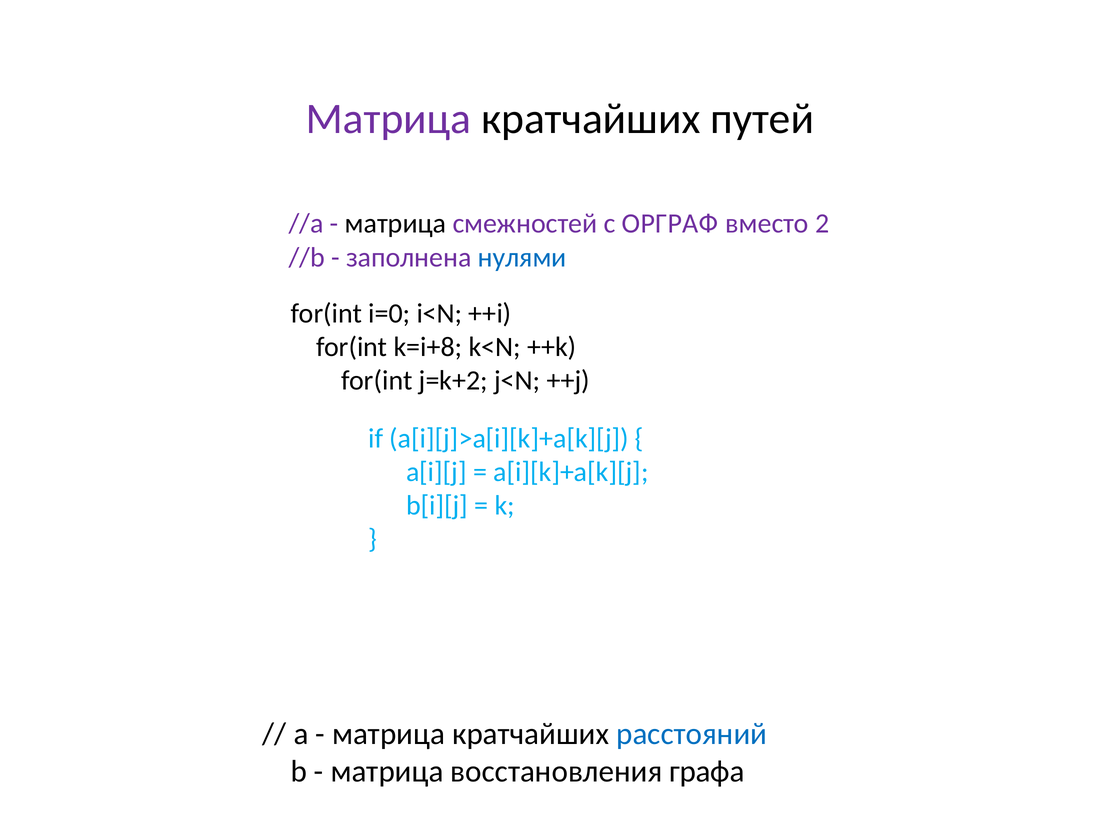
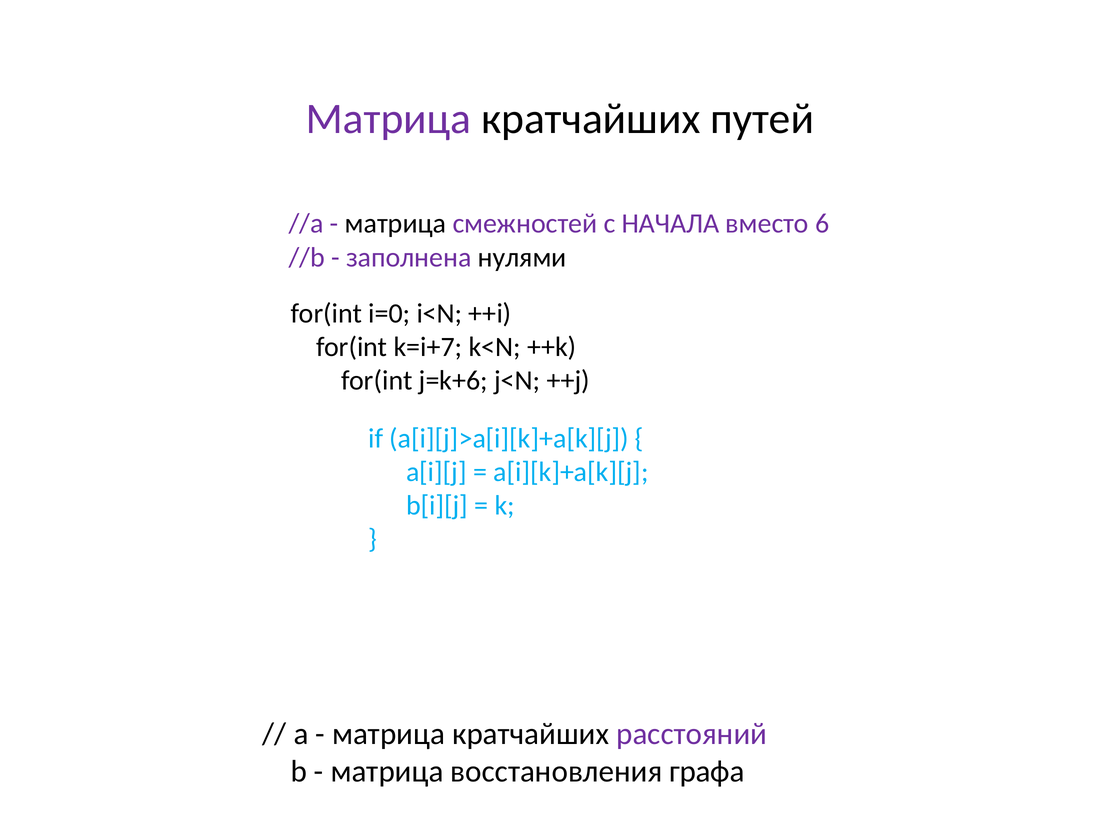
ОРГРАФ: ОРГРАФ -> НАЧАЛА
2: 2 -> 6
нулями colour: blue -> black
k=i+8: k=i+8 -> k=i+7
j=k+2: j=k+2 -> j=k+6
расстояний colour: blue -> purple
